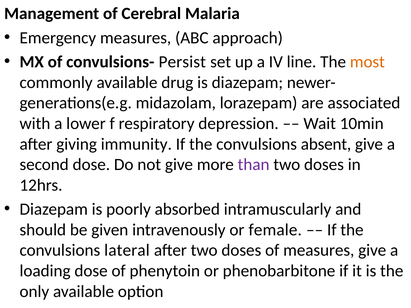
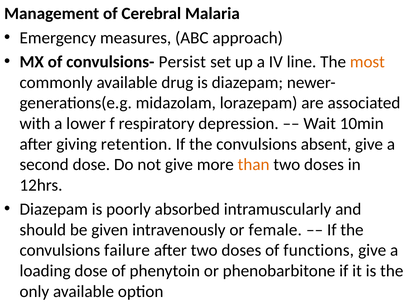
immunity: immunity -> retention
than colour: purple -> orange
lateral: lateral -> failure
of measures: measures -> functions
